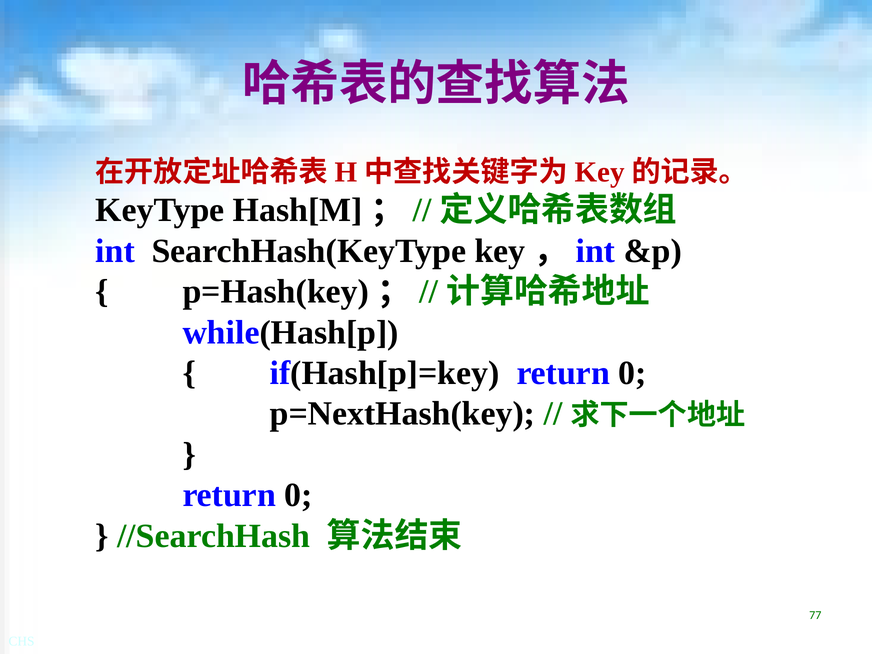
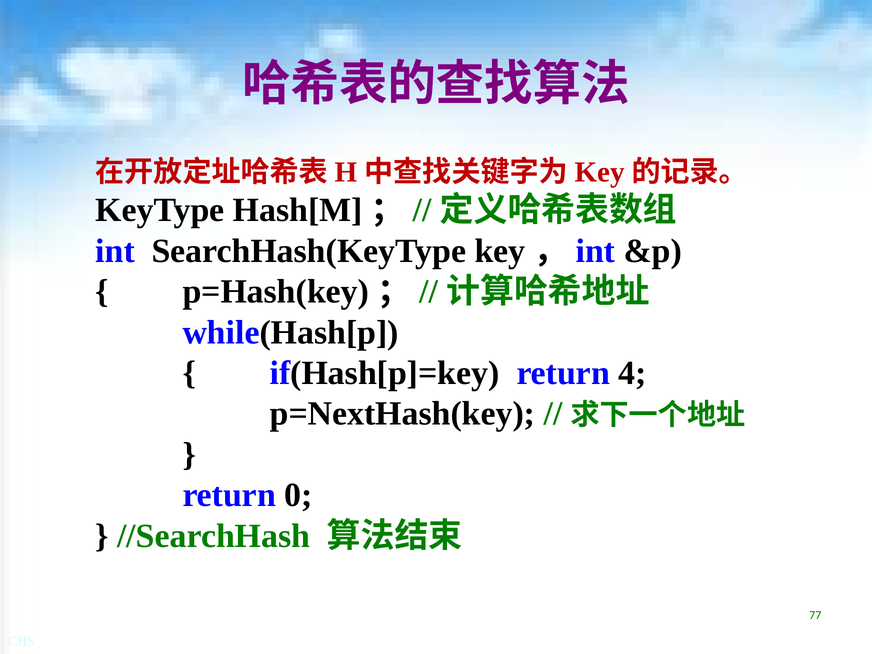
if(Hash[p]=key return 0: 0 -> 4
